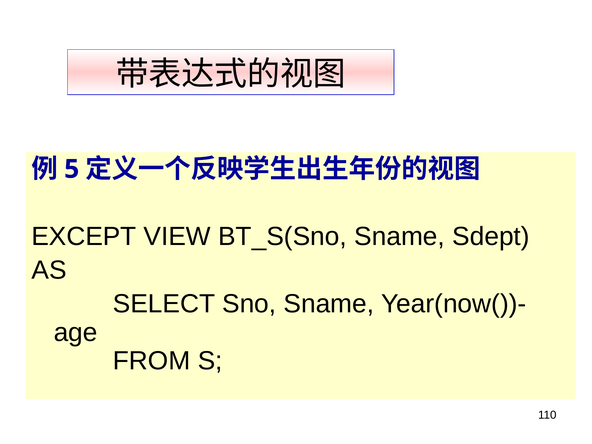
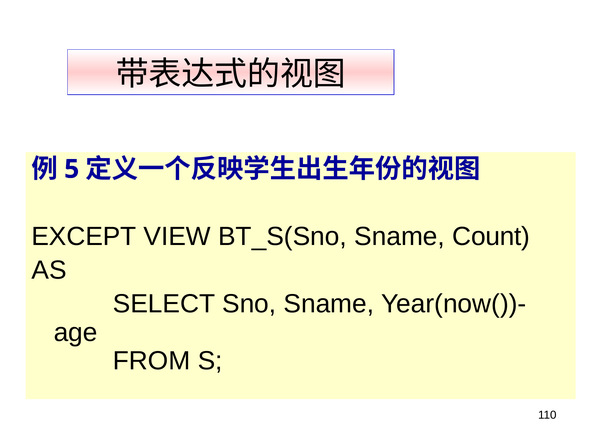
Sdept: Sdept -> Count
